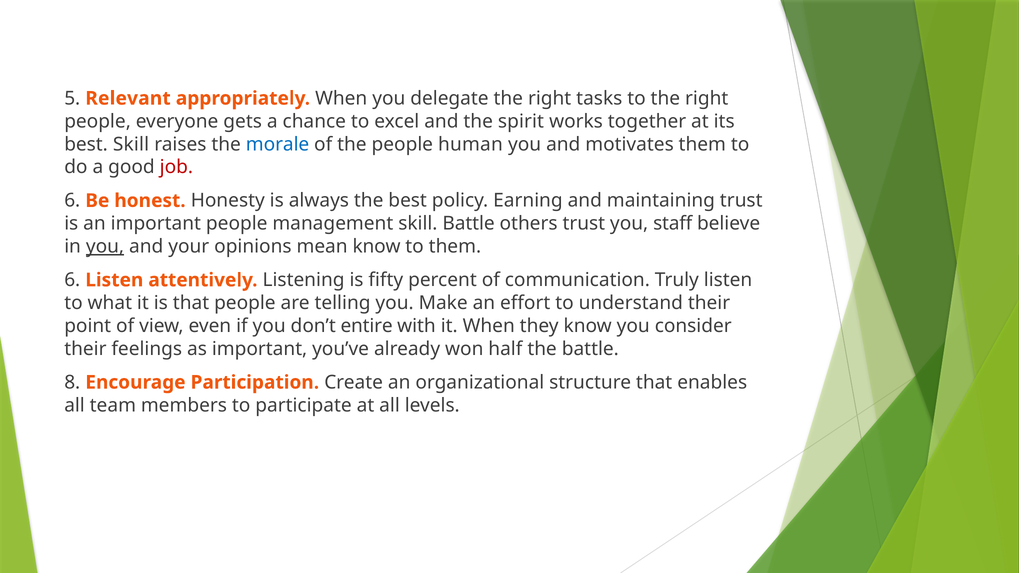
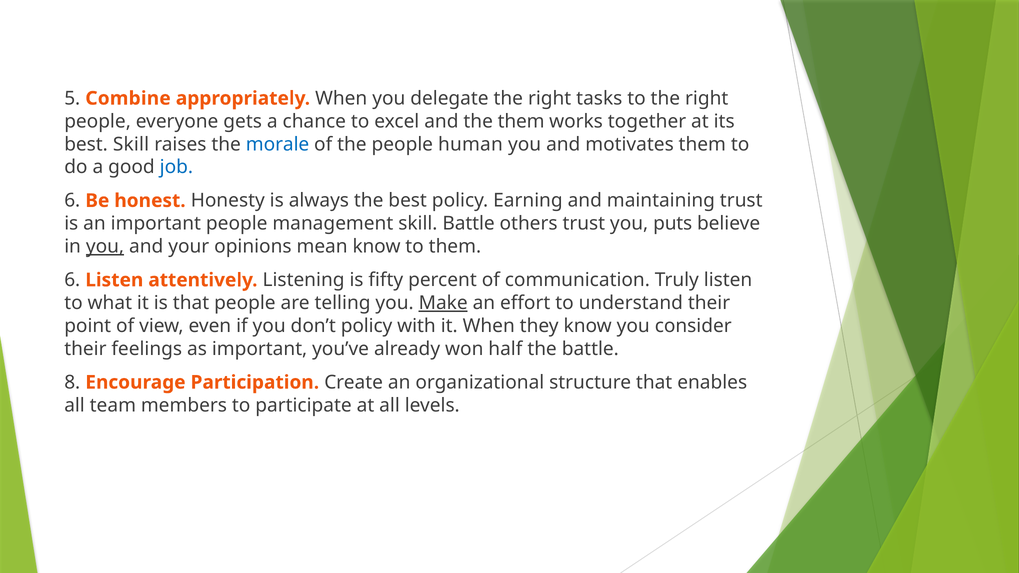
Relevant: Relevant -> Combine
the spirit: spirit -> them
job colour: red -> blue
staff: staff -> puts
Make underline: none -> present
don’t entire: entire -> policy
